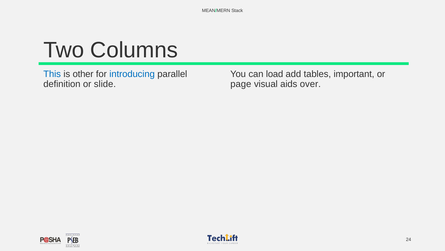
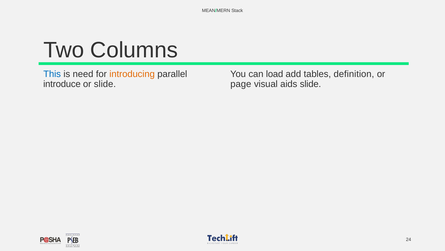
other: other -> need
introducing colour: blue -> orange
important: important -> definition
definition: definition -> introduce
aids over: over -> slide
